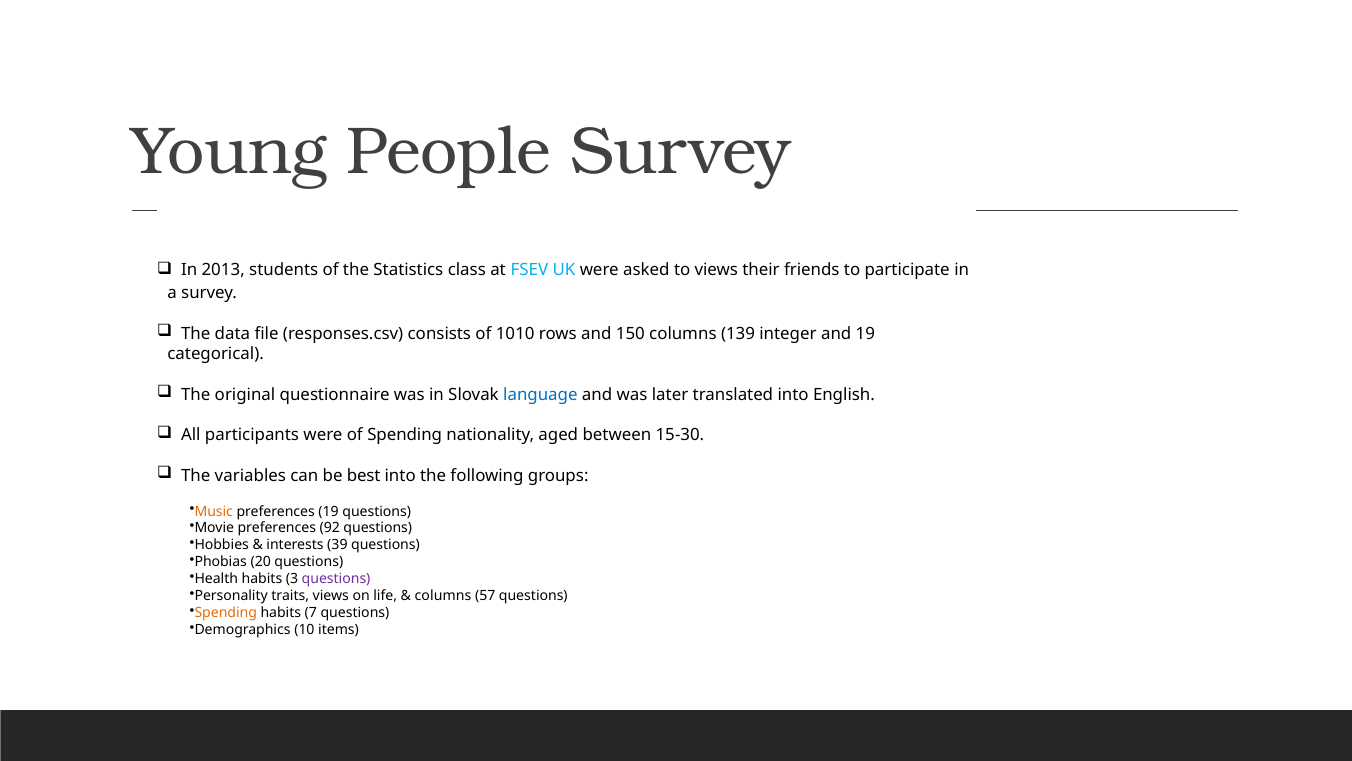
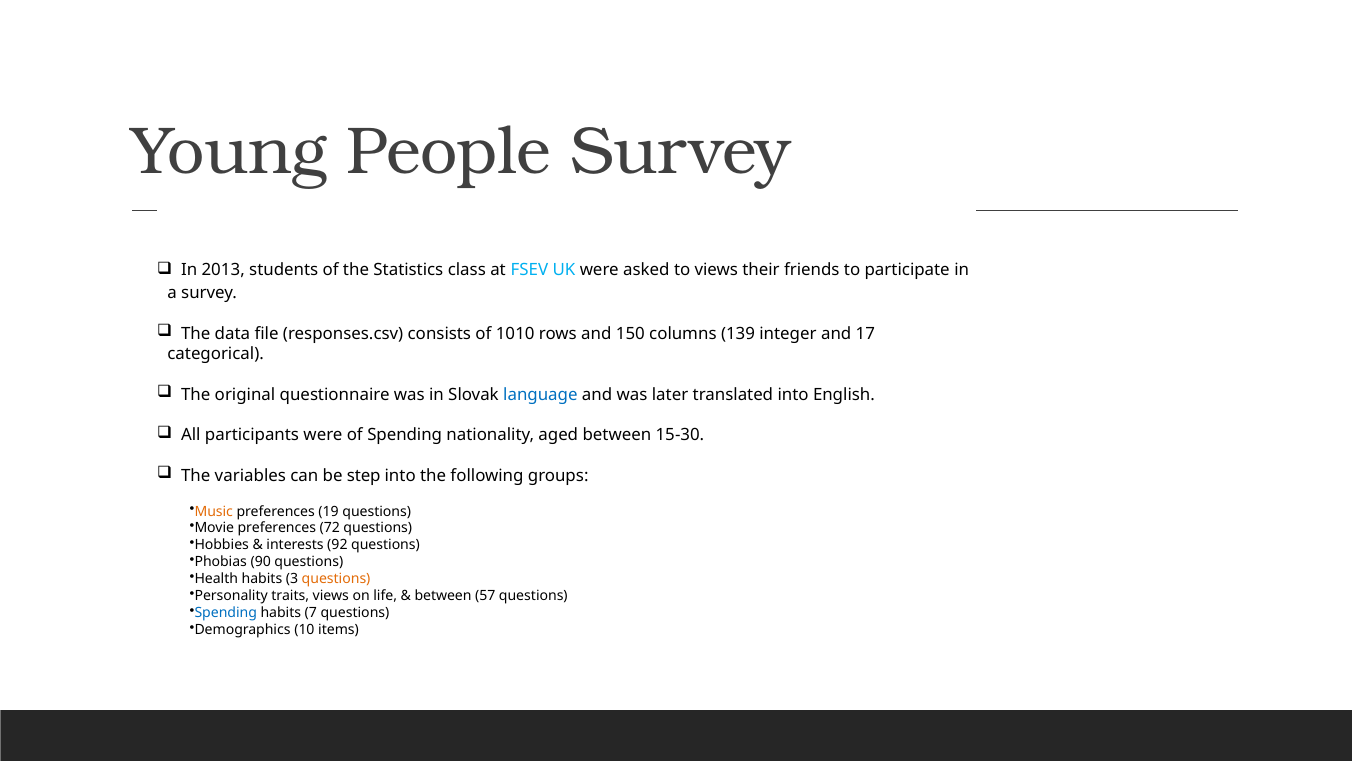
and 19: 19 -> 17
best: best -> step
92: 92 -> 72
39: 39 -> 92
20: 20 -> 90
questions at (336, 579) colour: purple -> orange
columns at (443, 596): columns -> between
Spending at (226, 613) colour: orange -> blue
